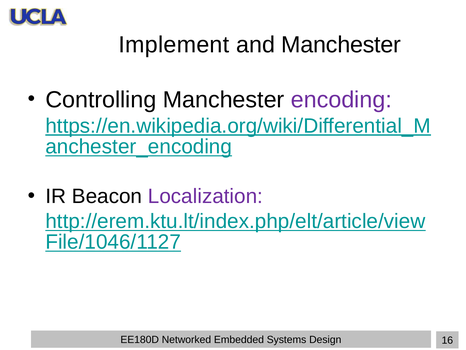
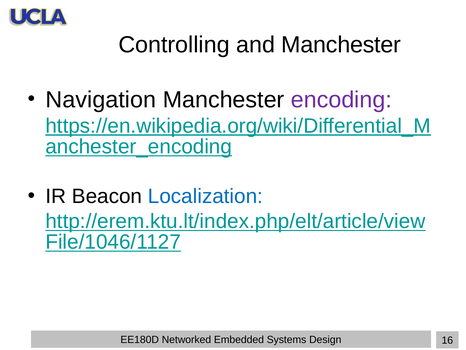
Implement: Implement -> Controlling
Controlling: Controlling -> Navigation
Localization colour: purple -> blue
